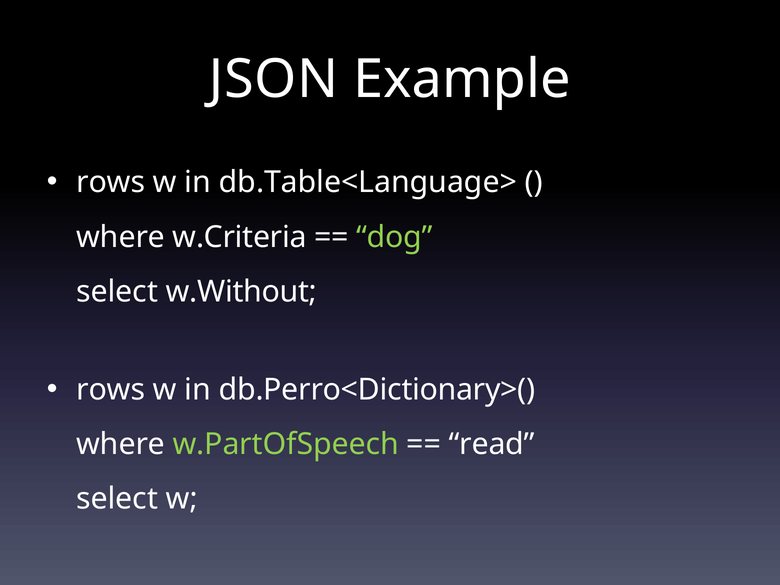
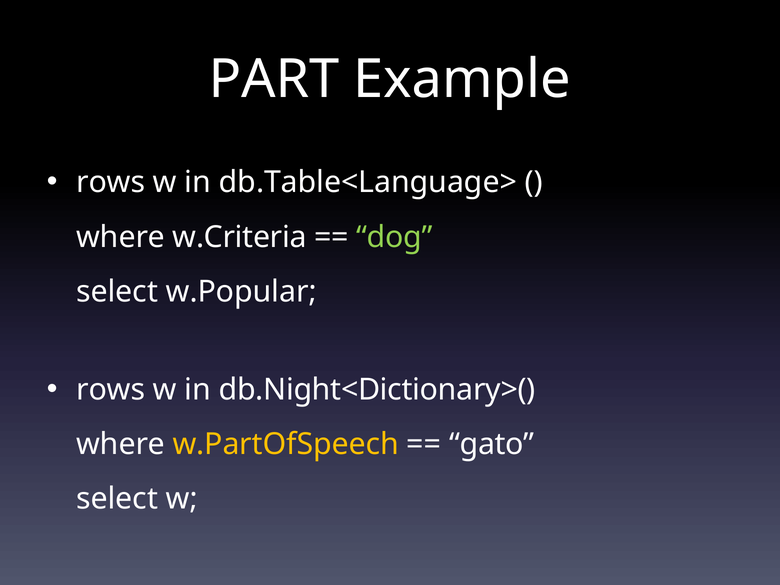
JSON: JSON -> PART
w.Without: w.Without -> w.Popular
db.Perro<Dictionary>(: db.Perro<Dictionary>( -> db.Night<Dictionary>(
w.PartOfSpeech colour: light green -> yellow
read: read -> gato
